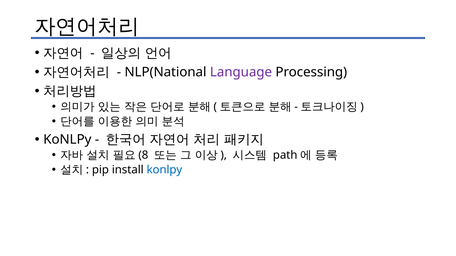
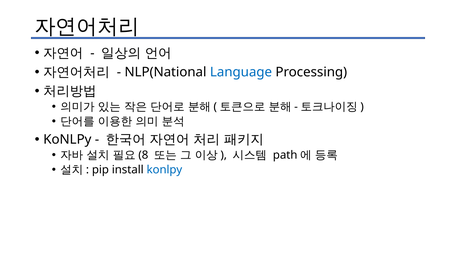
Language colour: purple -> blue
